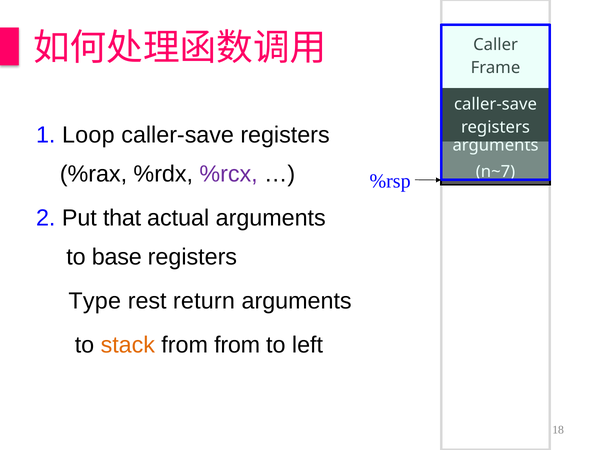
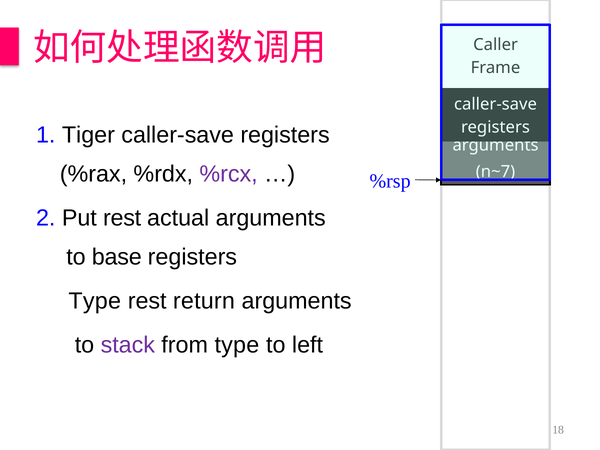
Loop: Loop -> Tiger
Put that: that -> rest
stack colour: orange -> purple
from from: from -> type
